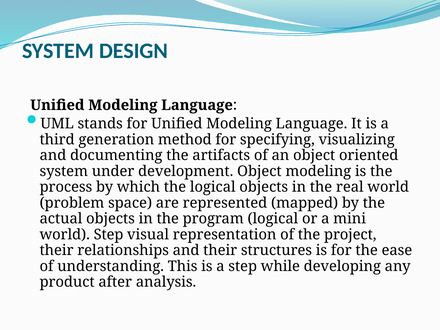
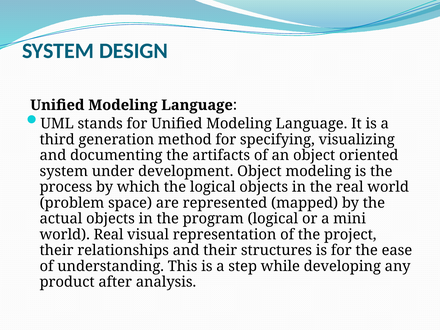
world Step: Step -> Real
